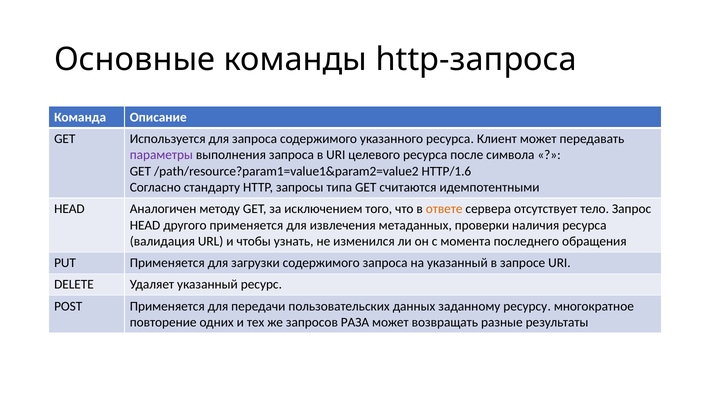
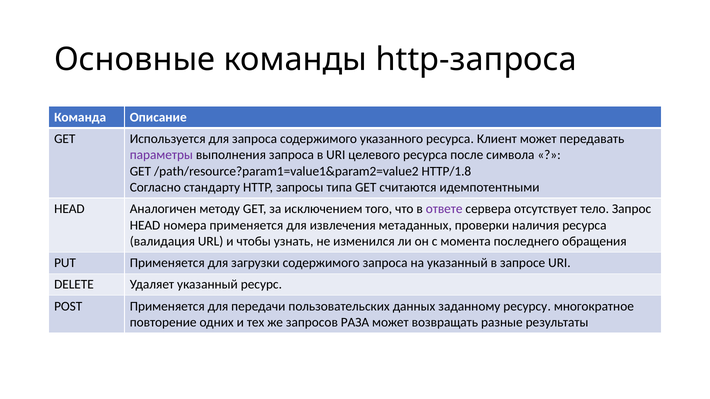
HTTP/1.6: HTTP/1.6 -> HTTP/1.8
ответе colour: orange -> purple
другого: другого -> номера
